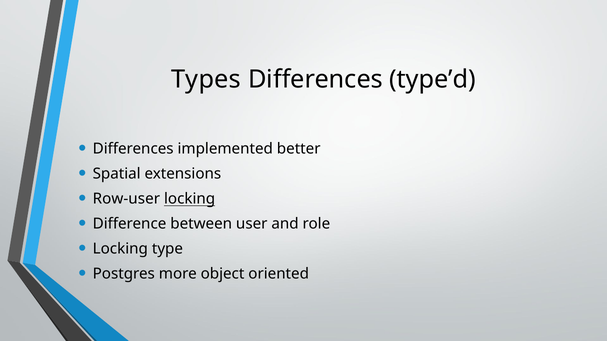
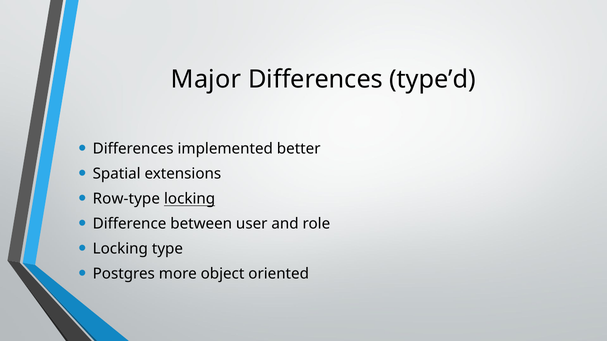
Types: Types -> Major
Row-user: Row-user -> Row-type
